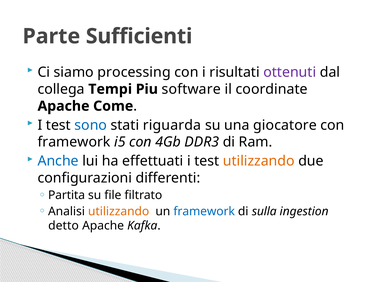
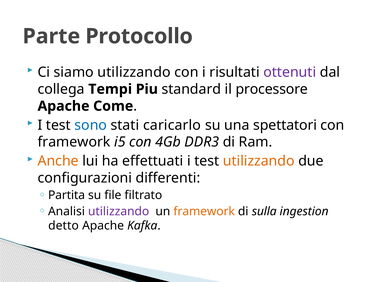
Sufficienti: Sufficienti -> Protocollo
siamo processing: processing -> utilizzando
software: software -> standard
coordinate: coordinate -> processore
riguarda: riguarda -> caricarlo
giocatore: giocatore -> spettatori
Anche colour: blue -> orange
utilizzando at (119, 211) colour: orange -> purple
framework at (204, 211) colour: blue -> orange
